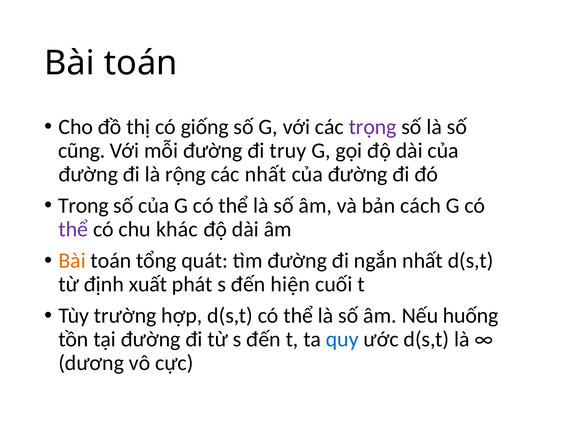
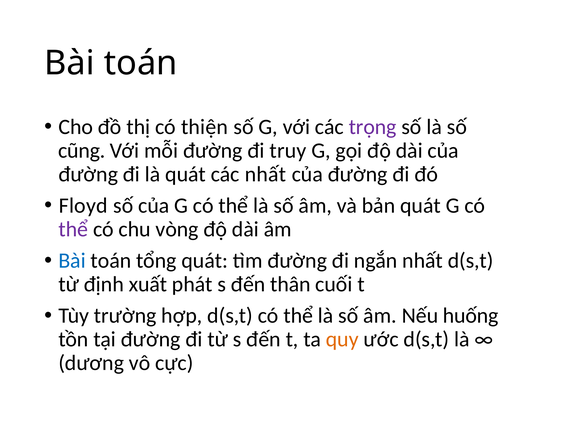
giống: giống -> thiện
là rộng: rộng -> quát
Trong: Trong -> Floyd
bản cách: cách -> quát
khác: khác -> vòng
Bài at (72, 261) colour: orange -> blue
hiện: hiện -> thân
quy colour: blue -> orange
